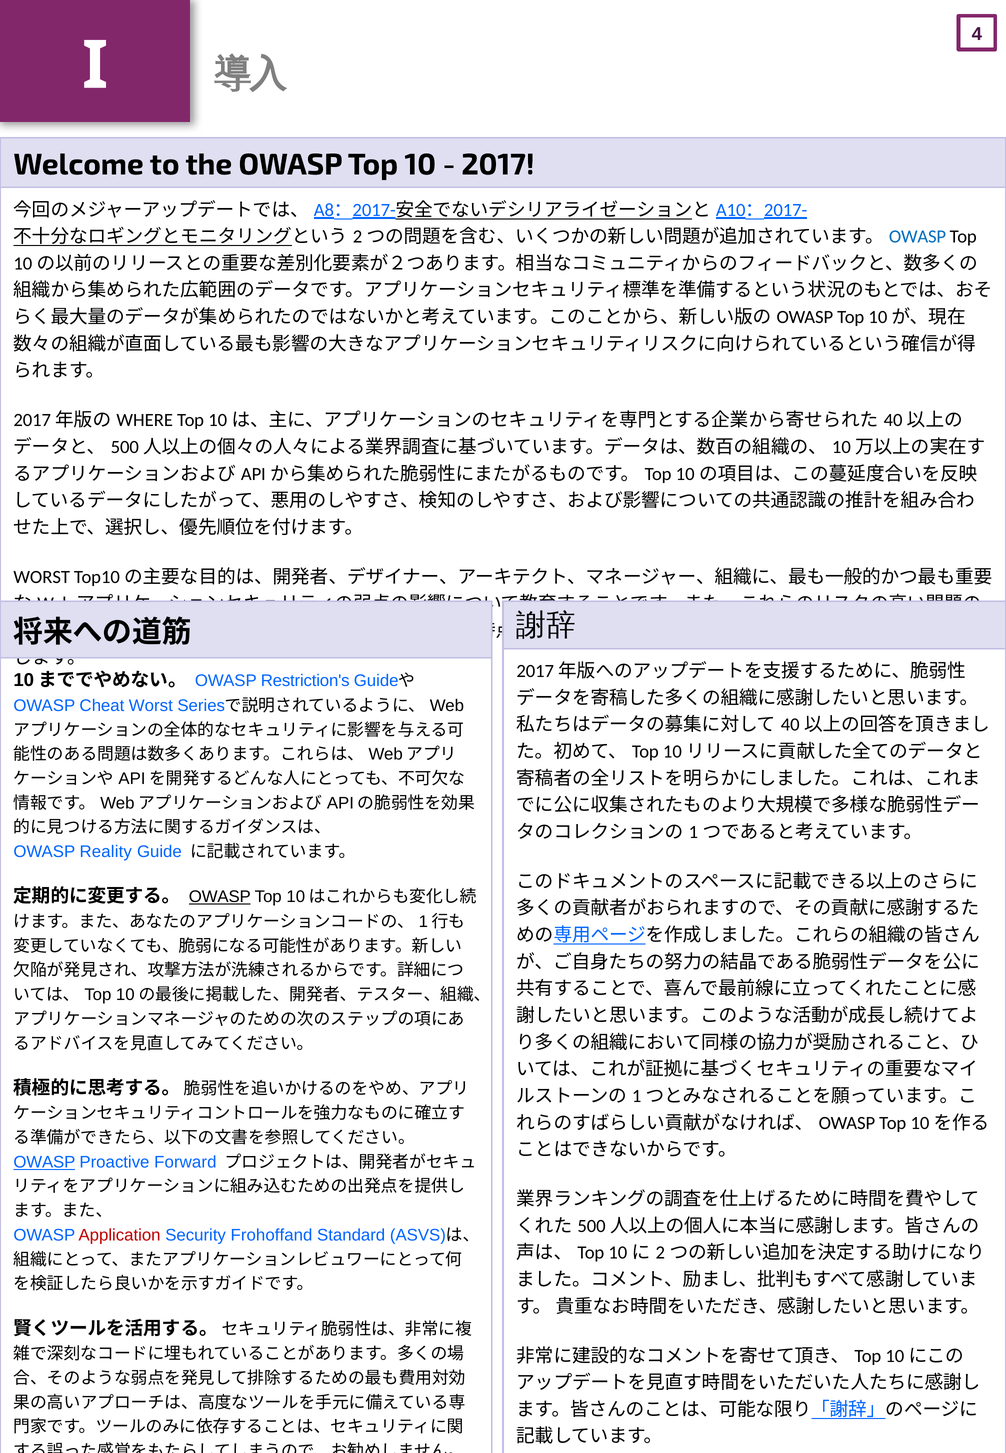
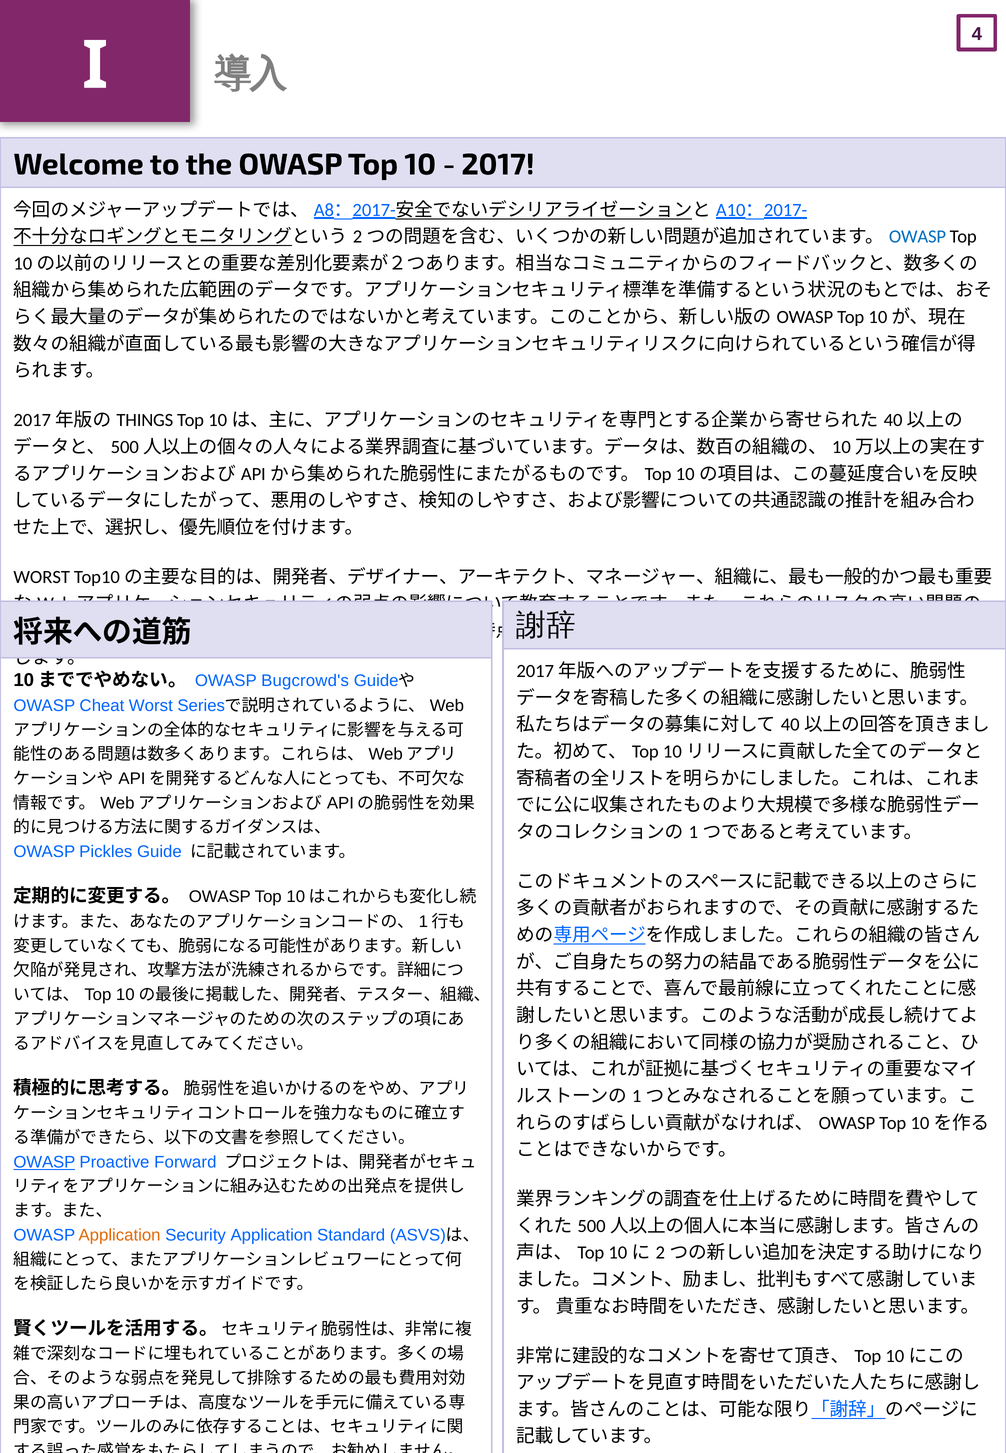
WHERE: WHERE -> THINGS
Restriction's: Restriction's -> Bugcrowd's
Reality: Reality -> Pickles
OWASP at (220, 897) underline: present -> none
Application at (120, 1235) colour: red -> orange
Security Frohoffand: Frohoffand -> Application
